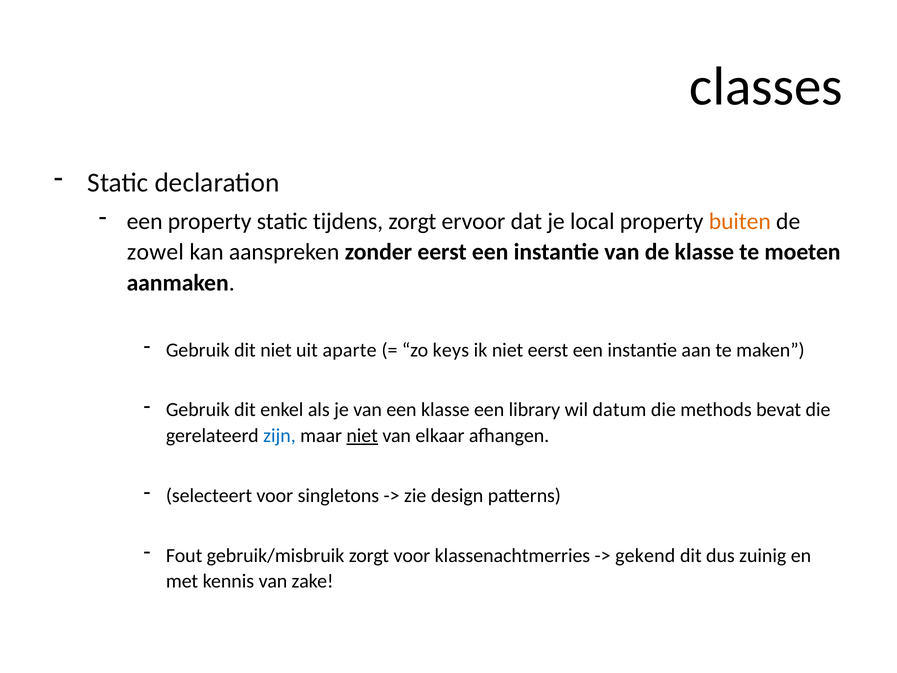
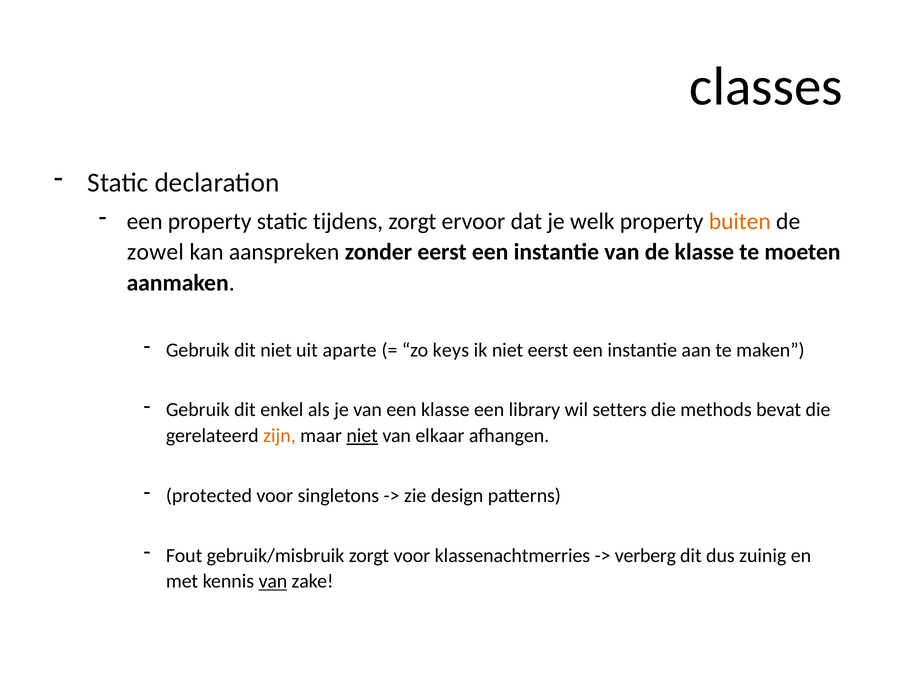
local: local -> welk
datum: datum -> setters
zijn colour: blue -> orange
selecteert: selecteert -> protected
gekend: gekend -> verberg
van at (273, 581) underline: none -> present
